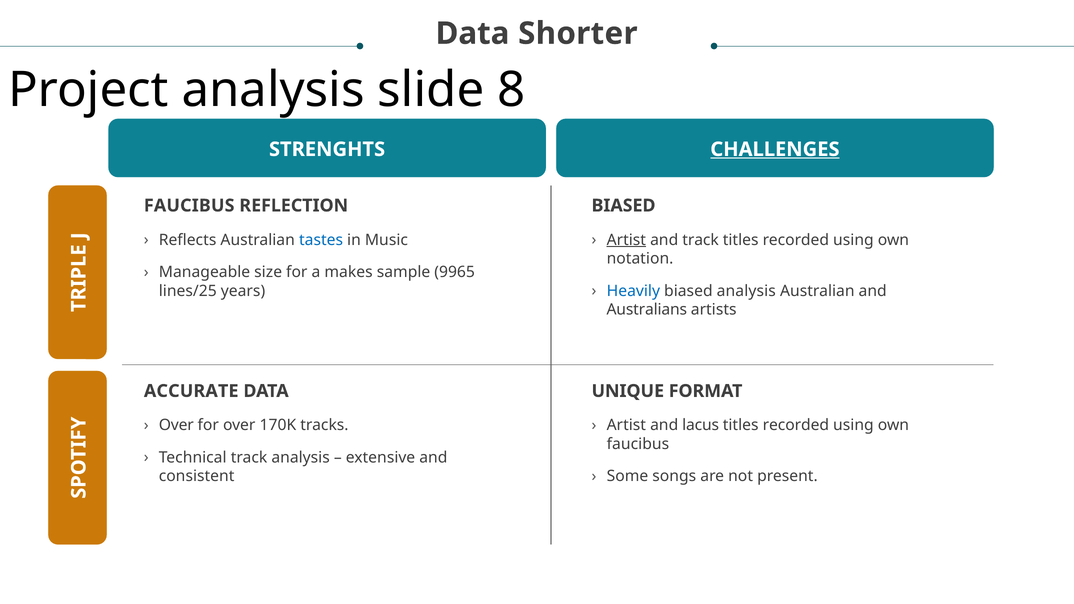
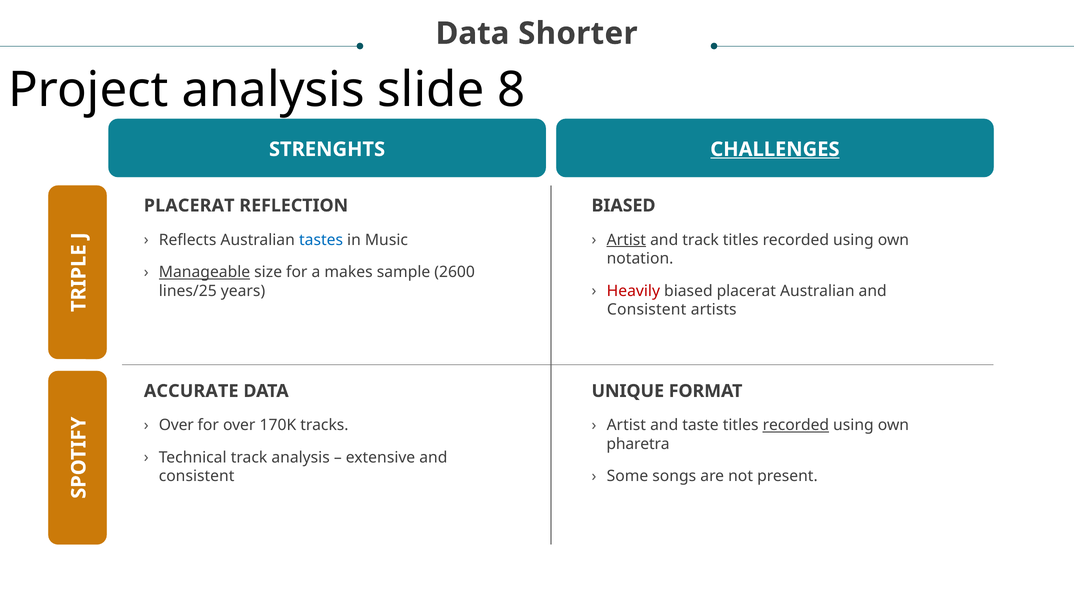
FAUCIBUS at (189, 206): FAUCIBUS -> PLACERAT
Manageable underline: none -> present
9965: 9965 -> 2600
Heavily colour: blue -> red
biased analysis: analysis -> placerat
Australians at (647, 310): Australians -> Consistent
lacus: lacus -> taste
recorded at (796, 425) underline: none -> present
faucibus at (638, 444): faucibus -> pharetra
